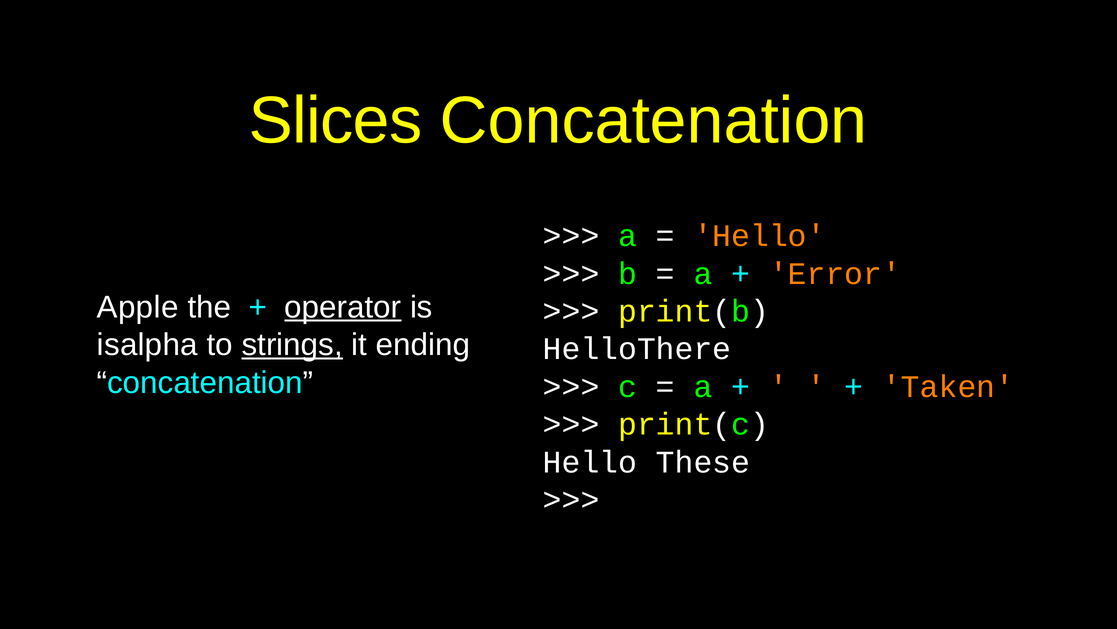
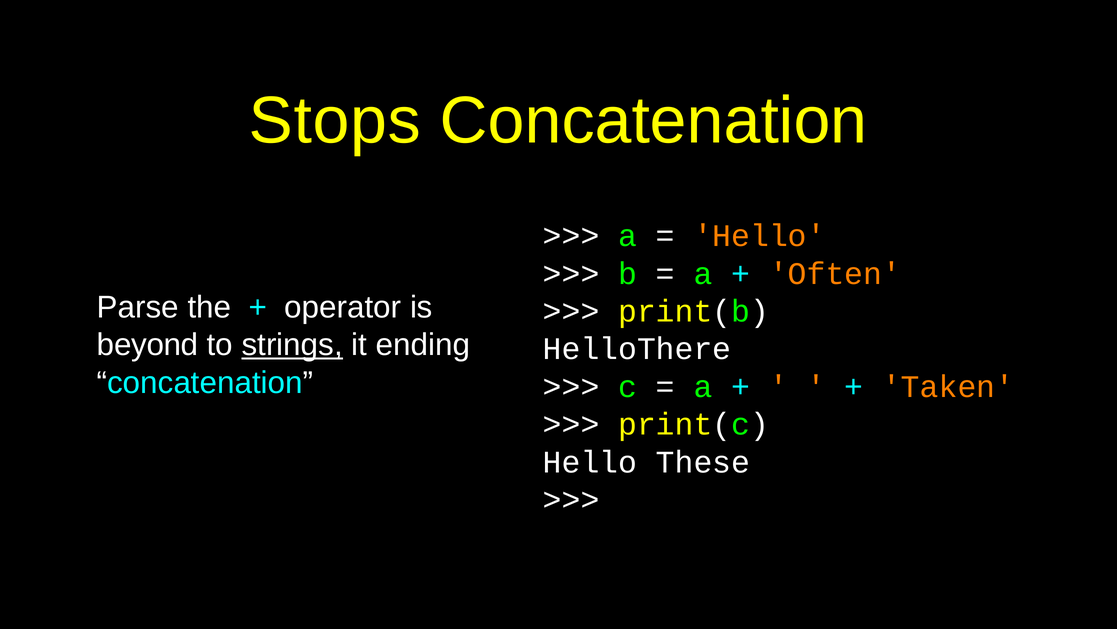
Slices: Slices -> Stops
Error: Error -> Often
Apple: Apple -> Parse
operator underline: present -> none
isalpha: isalpha -> beyond
